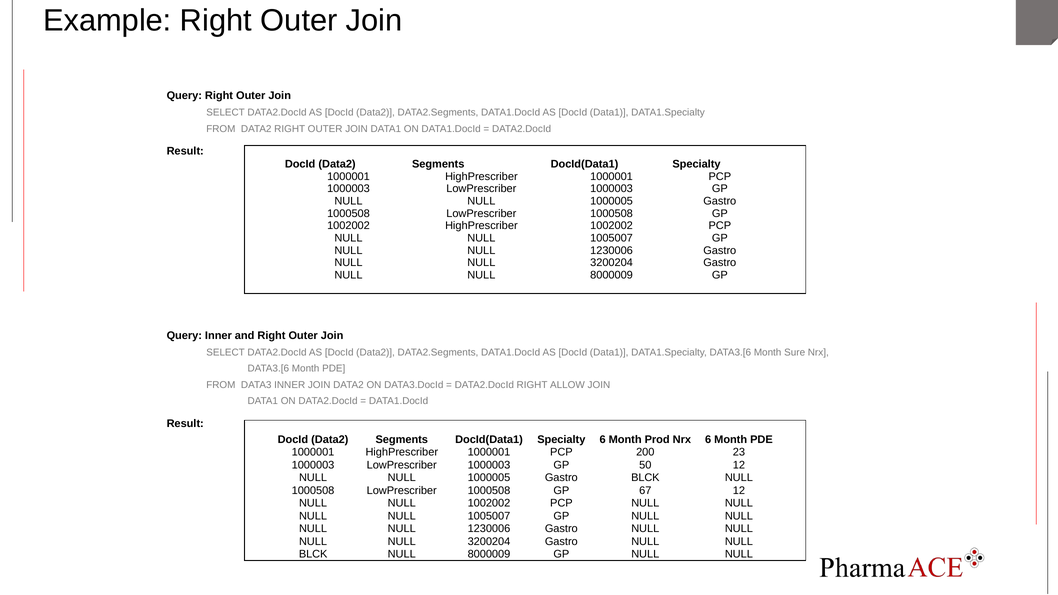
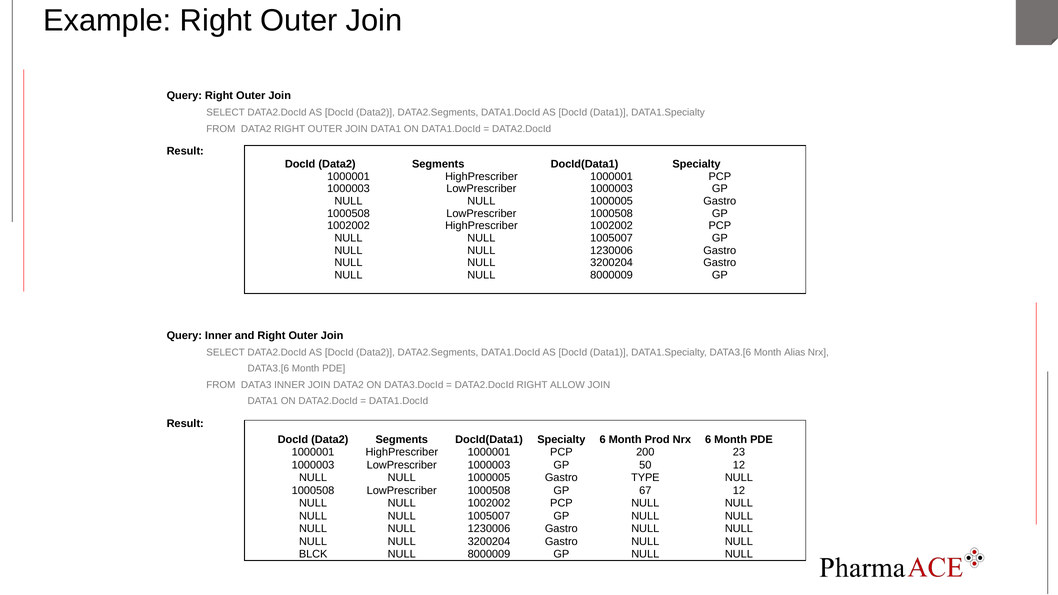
Sure: Sure -> Alias
Gastro BLCK: BLCK -> TYPE
